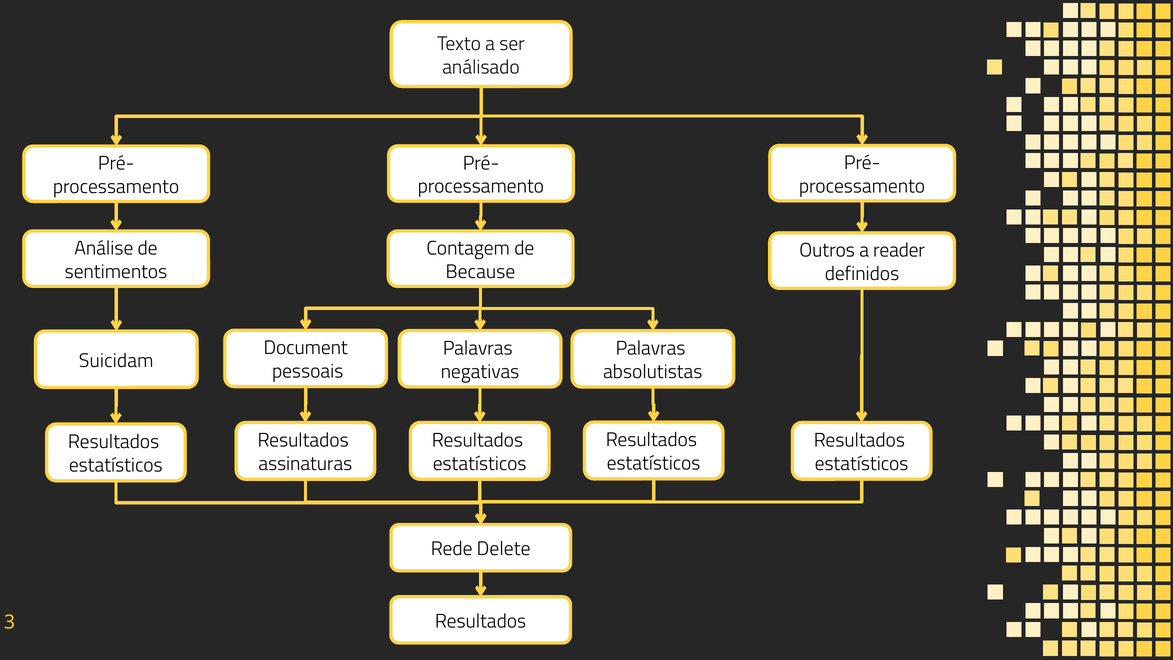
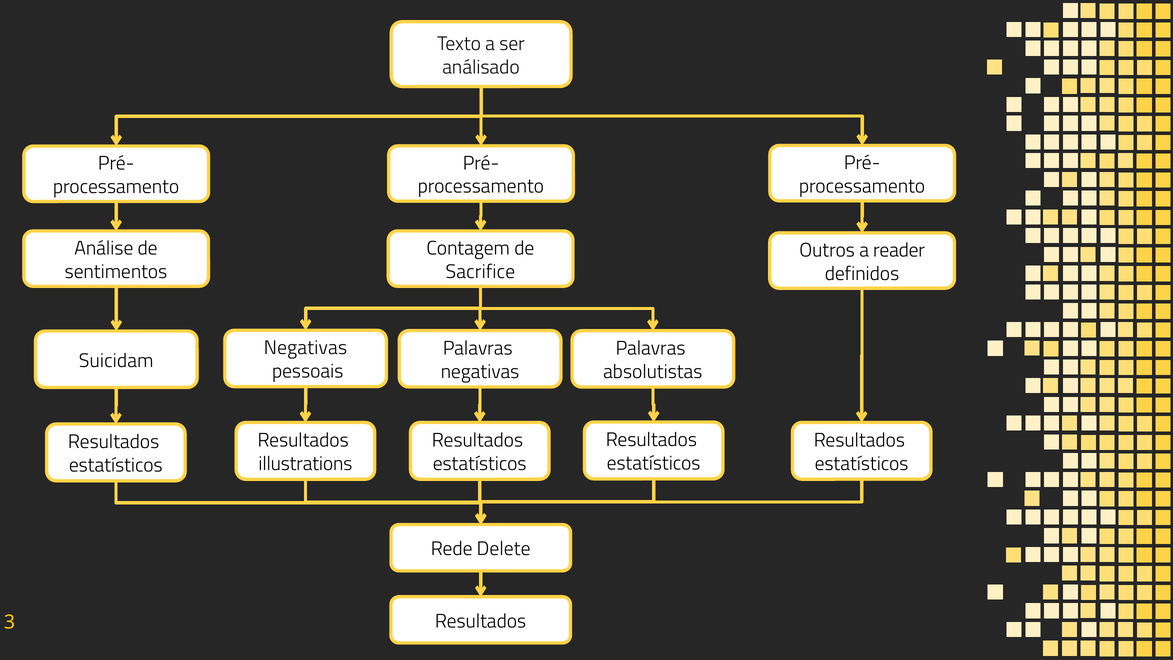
Because: Because -> Sacrifice
Document at (306, 348): Document -> Negativas
assinaturas: assinaturas -> illustrations
